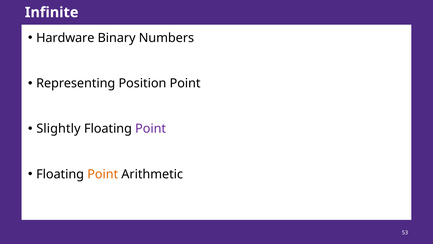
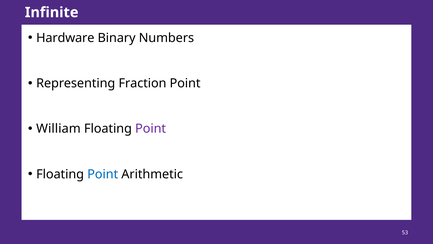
Position: Position -> Fraction
Slightly: Slightly -> William
Point at (103, 174) colour: orange -> blue
